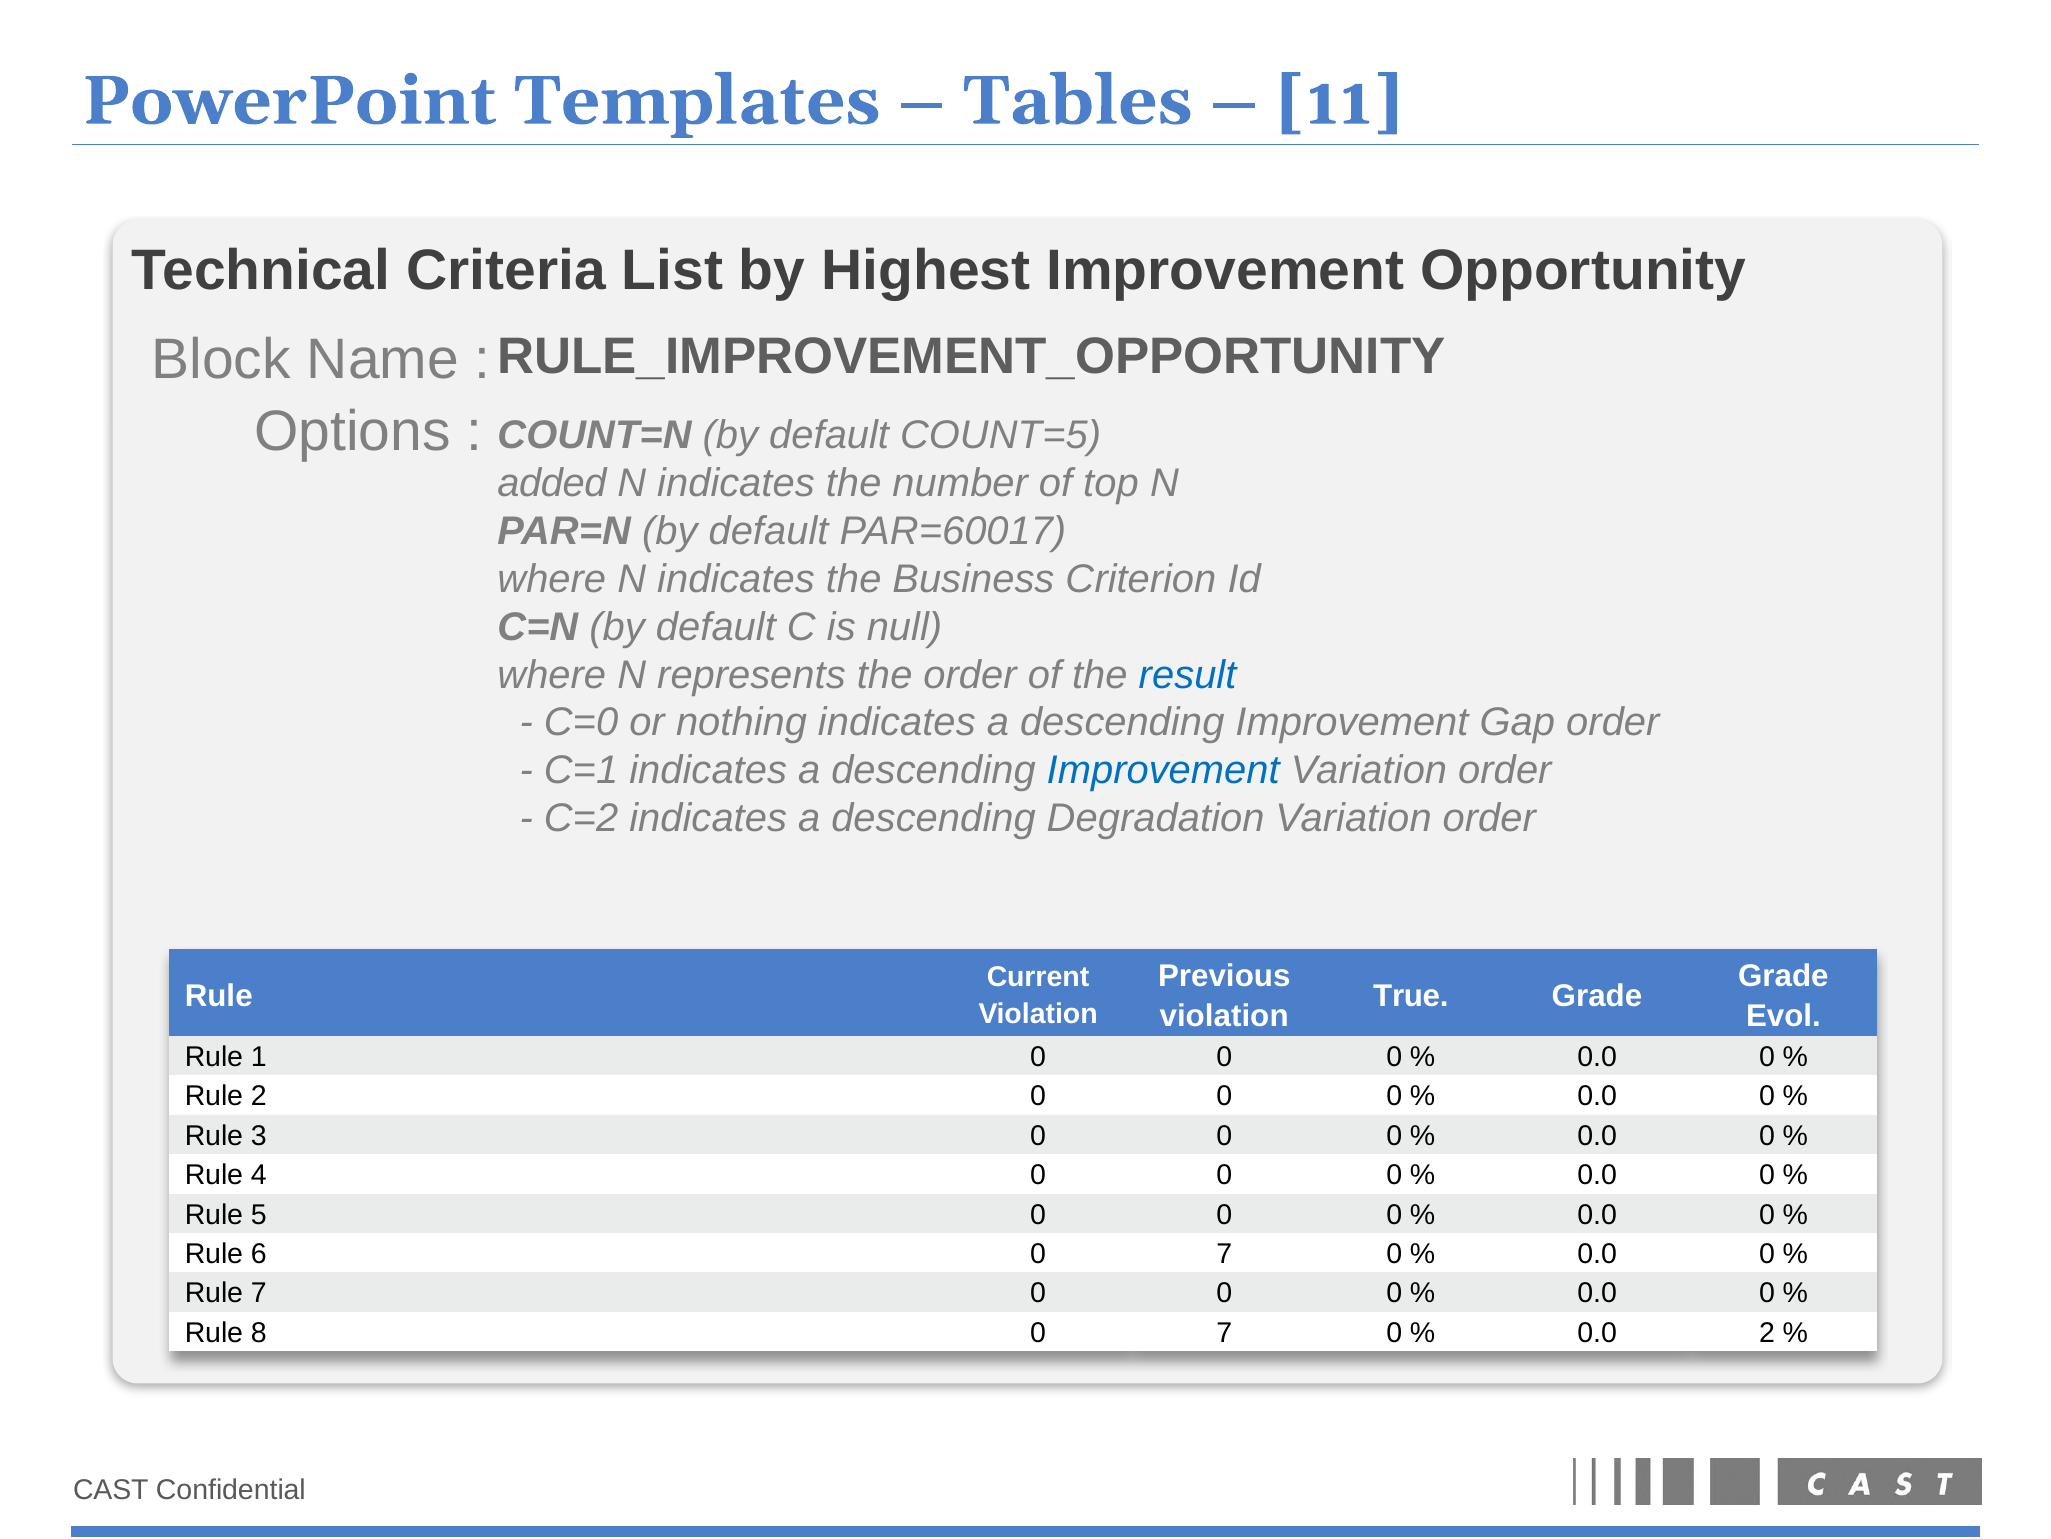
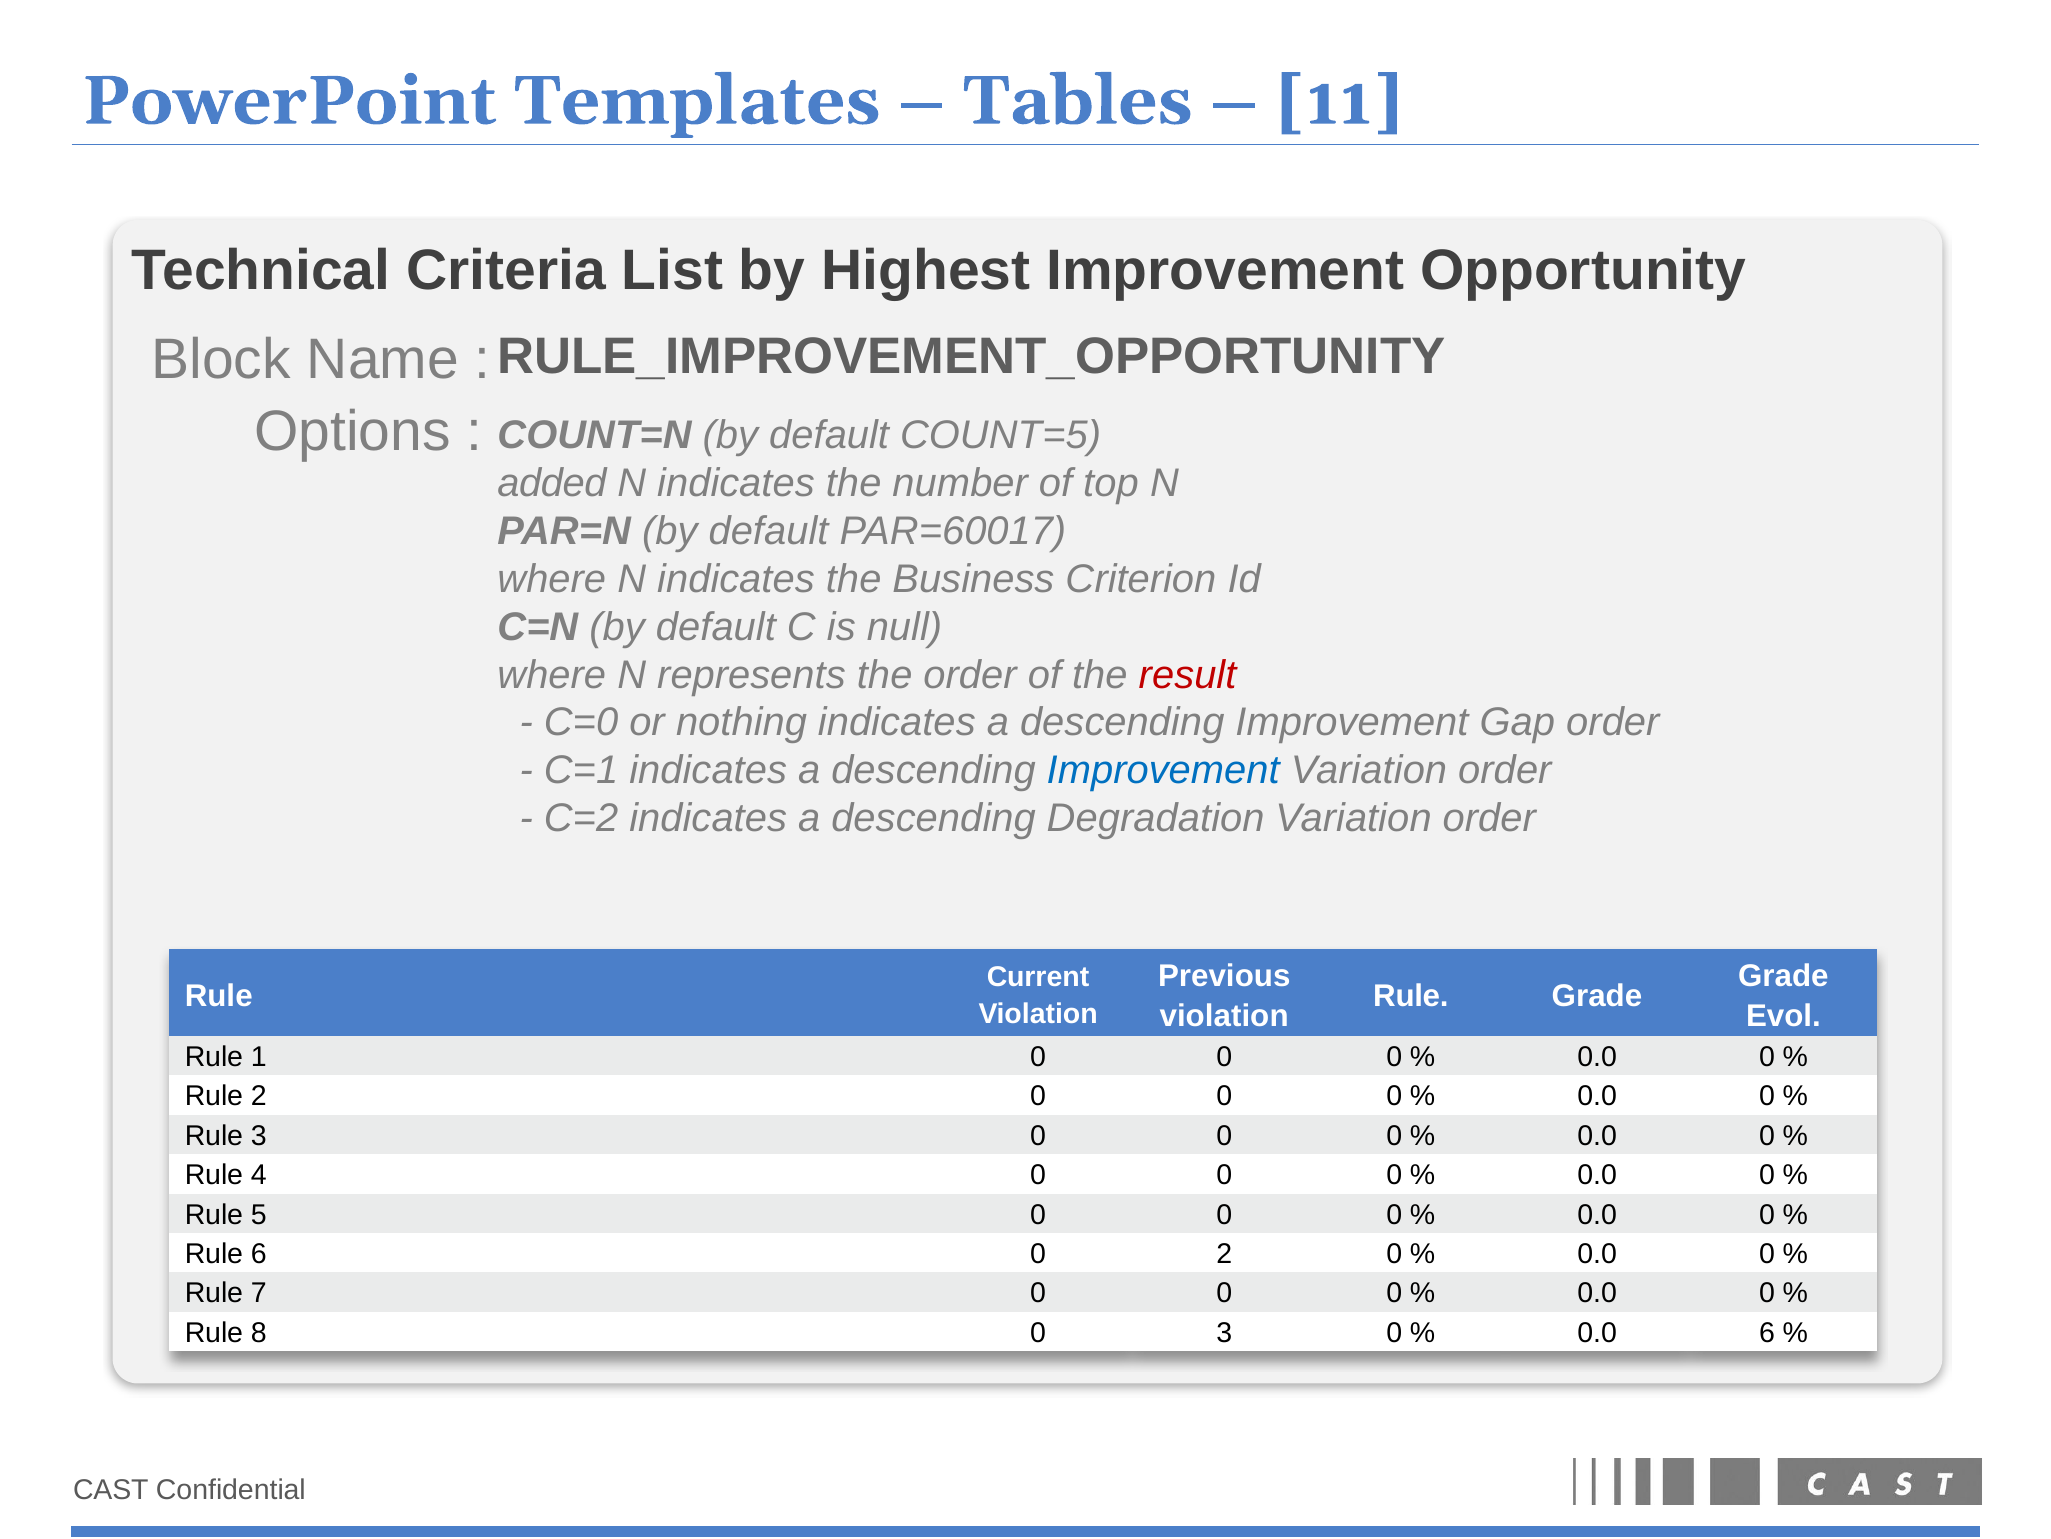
result colour: blue -> red
True at (1411, 995): True -> Rule
6 0 7: 7 -> 2
8 0 7: 7 -> 3
0.0 2: 2 -> 6
